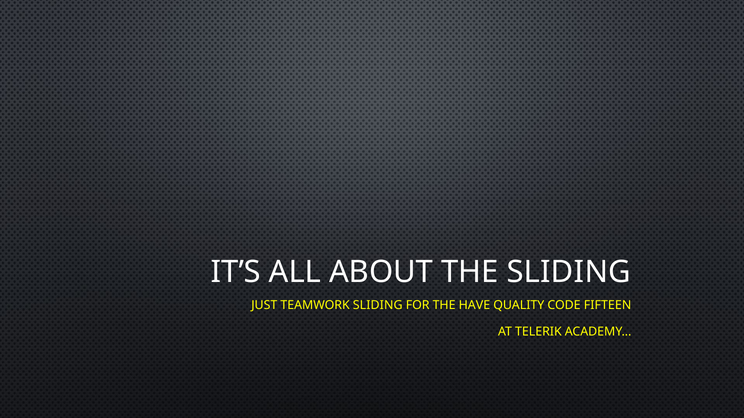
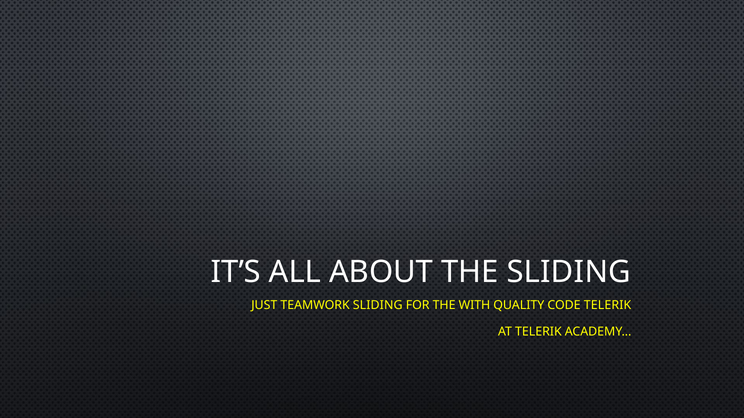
HAVE: HAVE -> WITH
CODE FIFTEEN: FIFTEEN -> TELERIK
